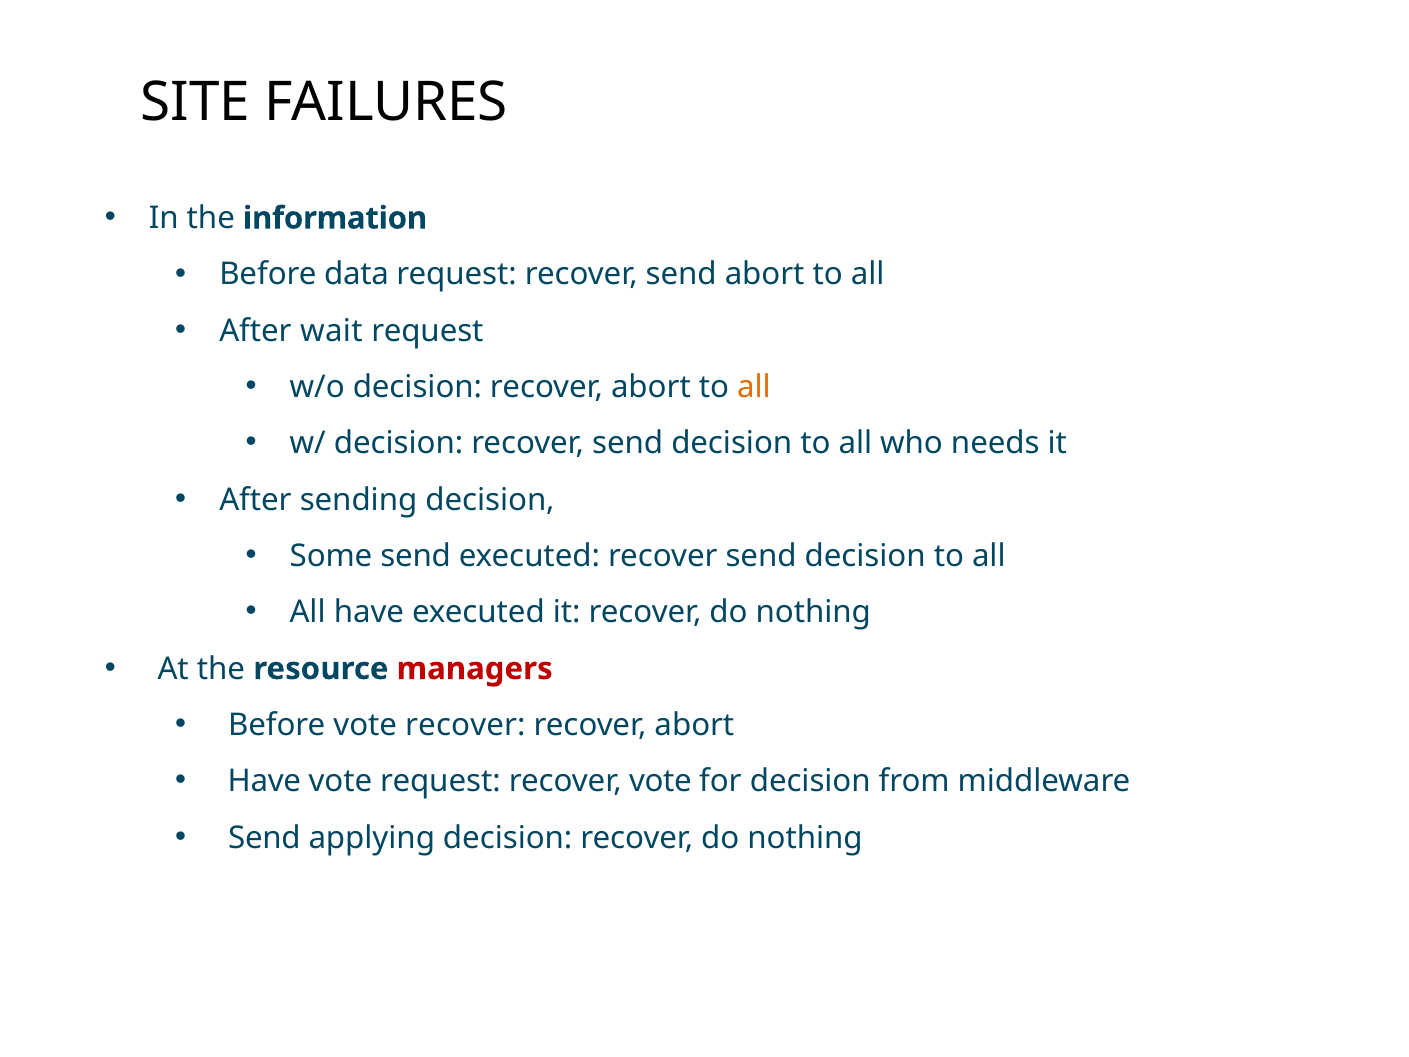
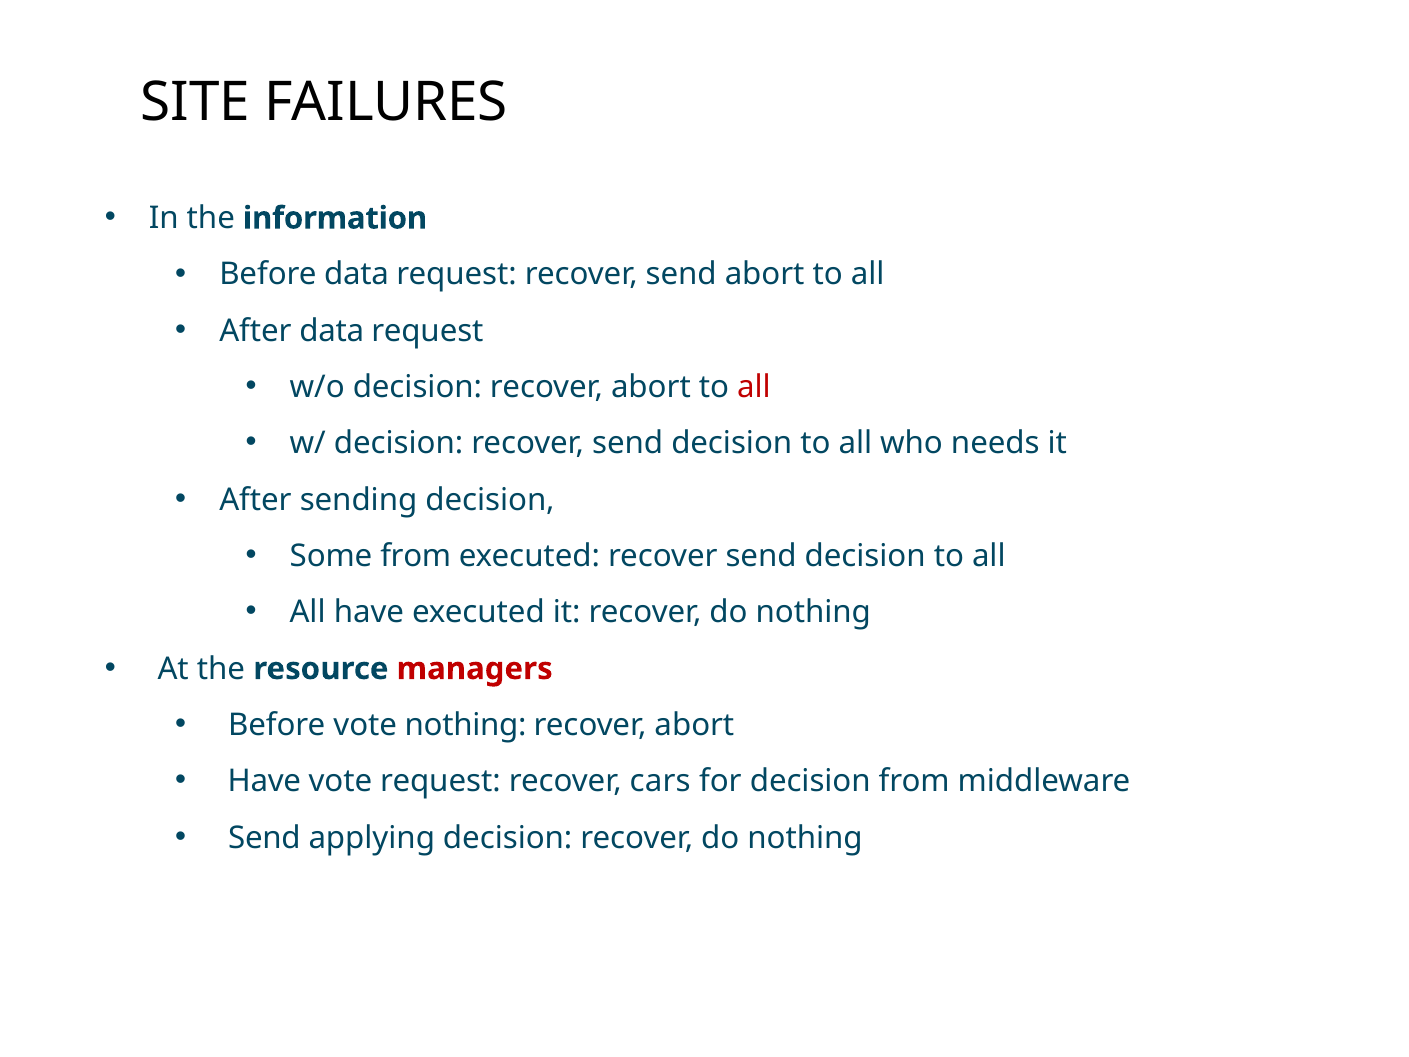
After wait: wait -> data
all at (754, 387) colour: orange -> red
Some send: send -> from
vote recover: recover -> nothing
recover vote: vote -> cars
